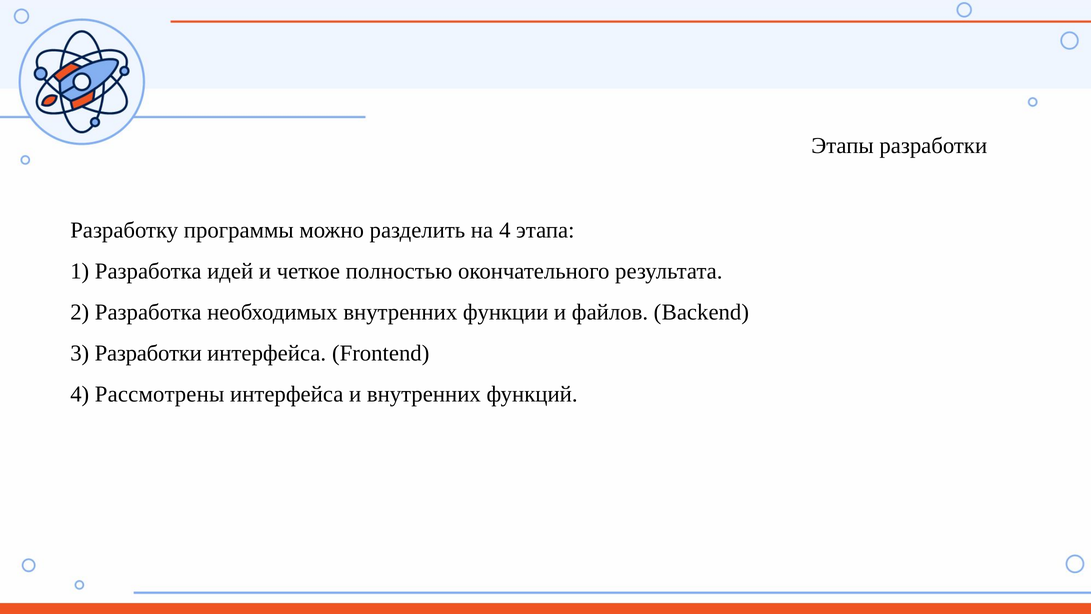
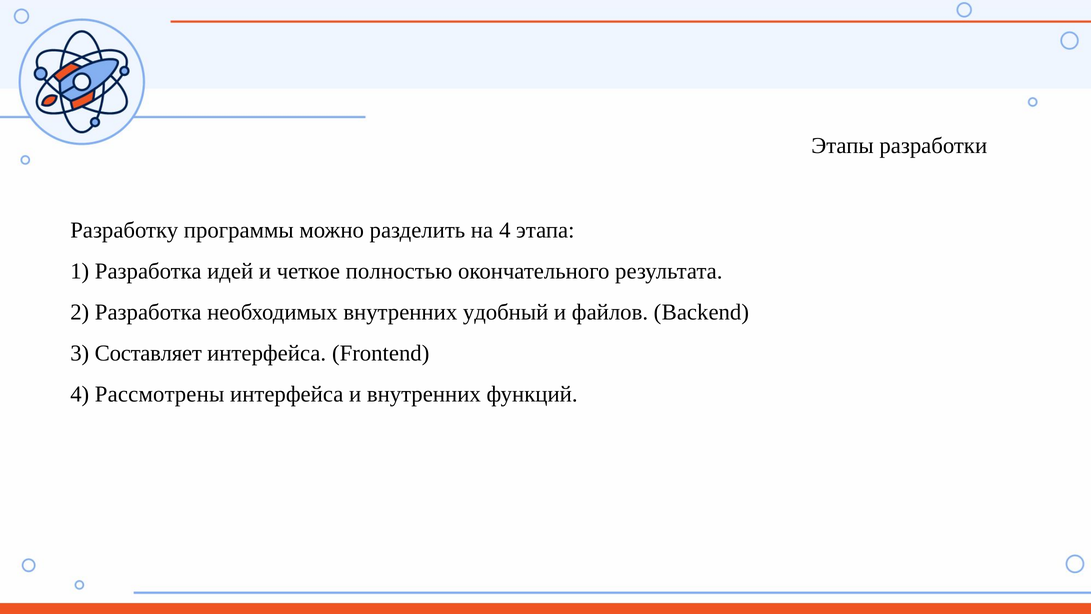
функции: функции -> удобный
3 Разработки: Разработки -> Составляет
